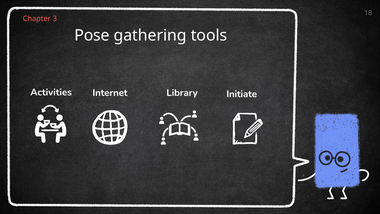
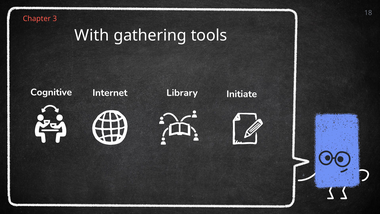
Pose: Pose -> With
Activities: Activities -> Cognitive
